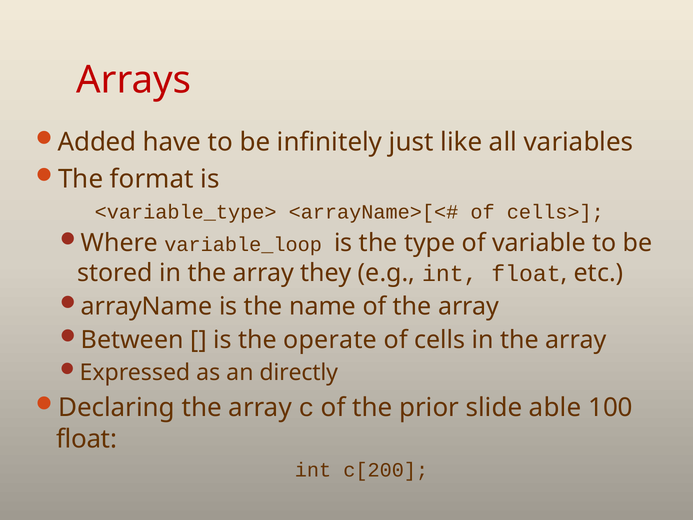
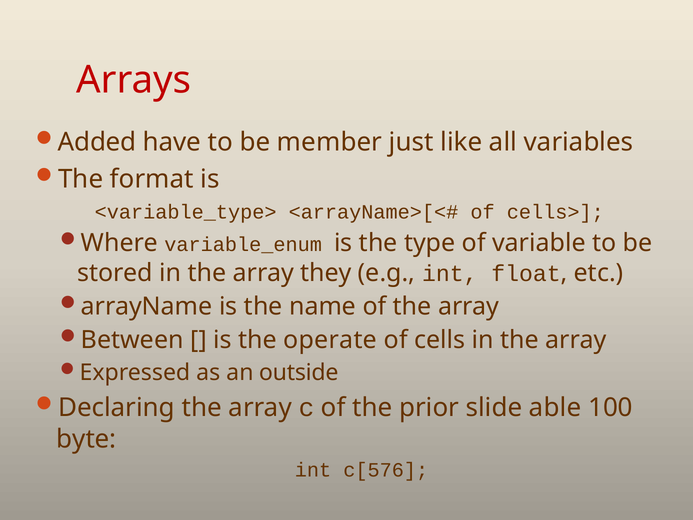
infinitely: infinitely -> member
variable_loop: variable_loop -> variable_enum
directly: directly -> outside
float at (87, 439): float -> byte
c[200: c[200 -> c[576
